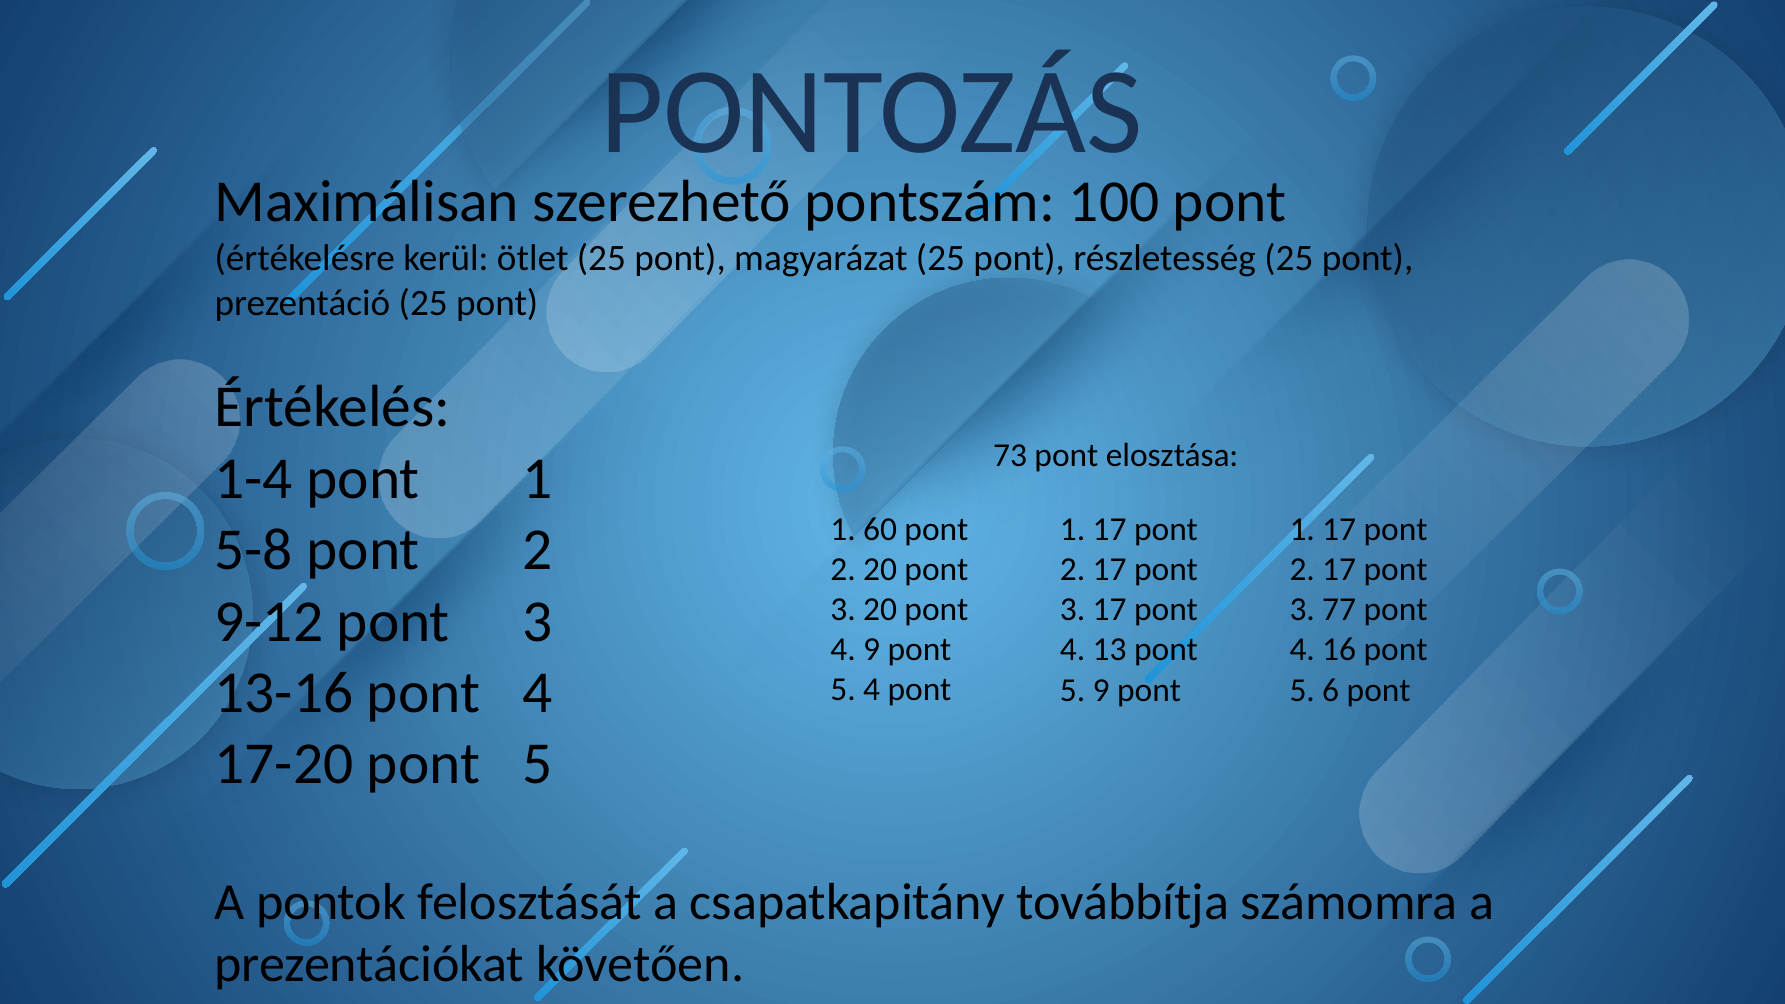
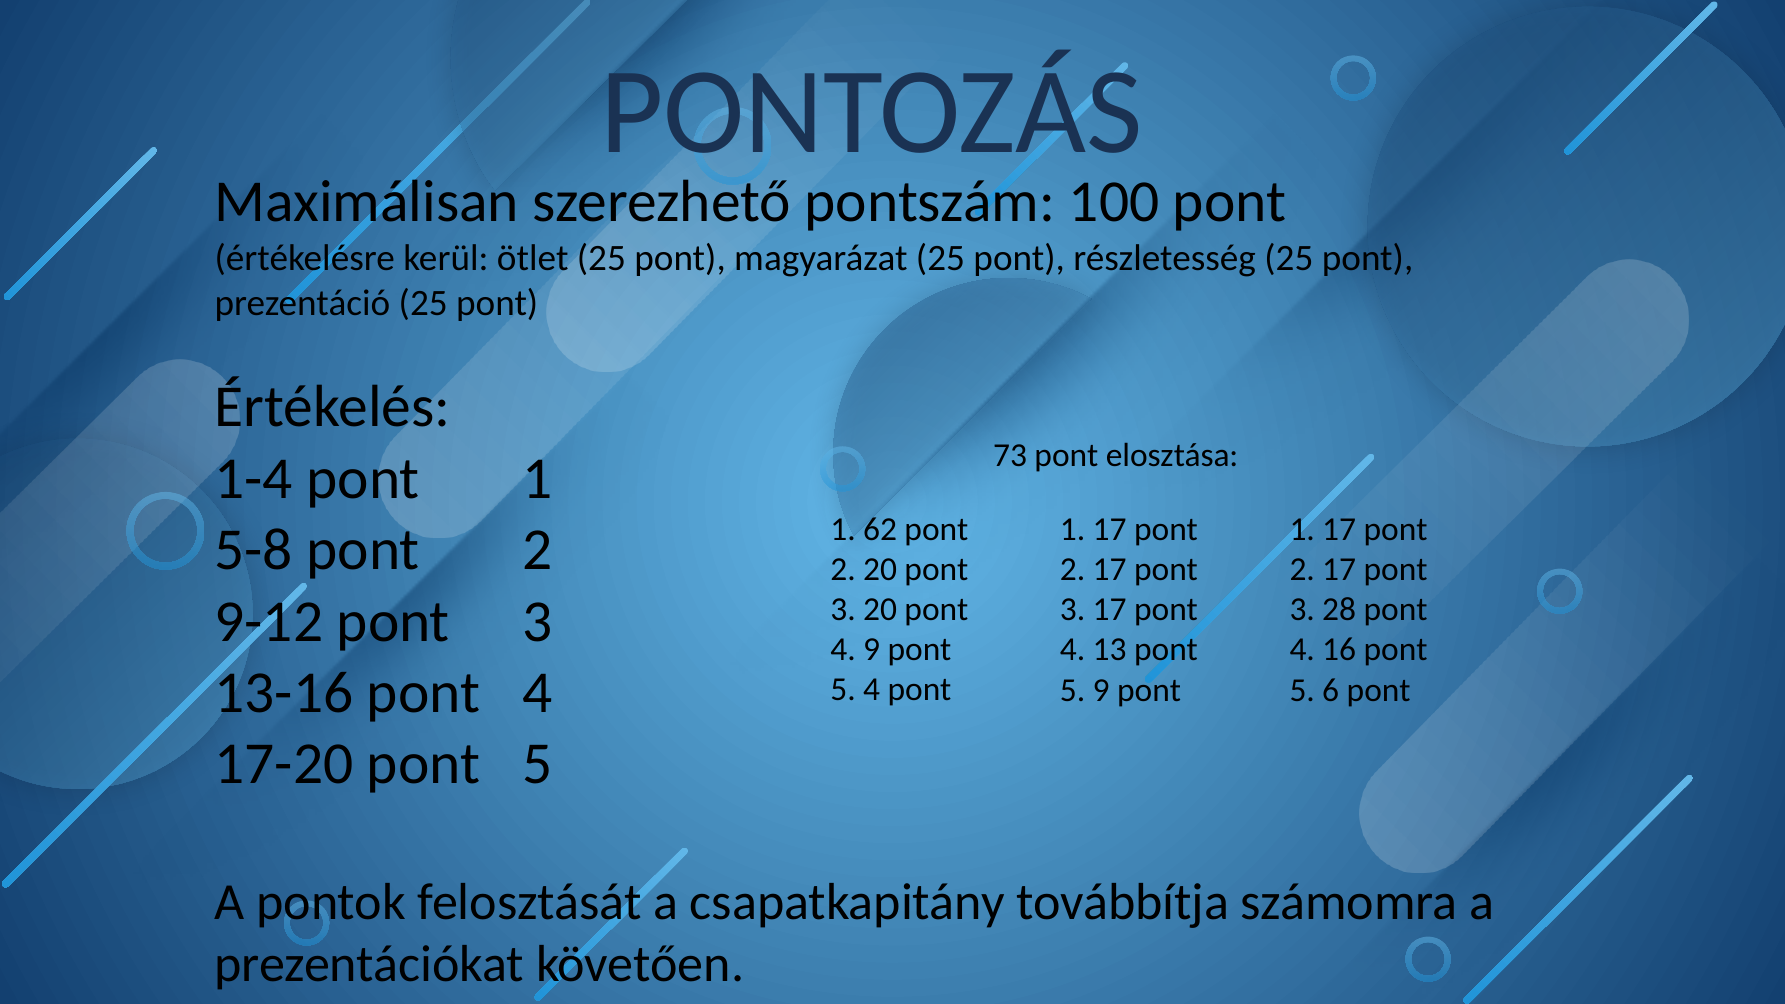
60: 60 -> 62
77: 77 -> 28
